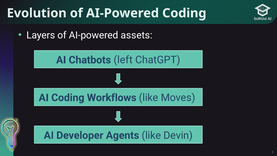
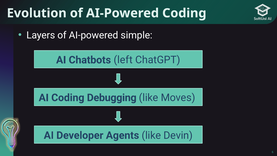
assets: assets -> simple
Workflows: Workflows -> Debugging
